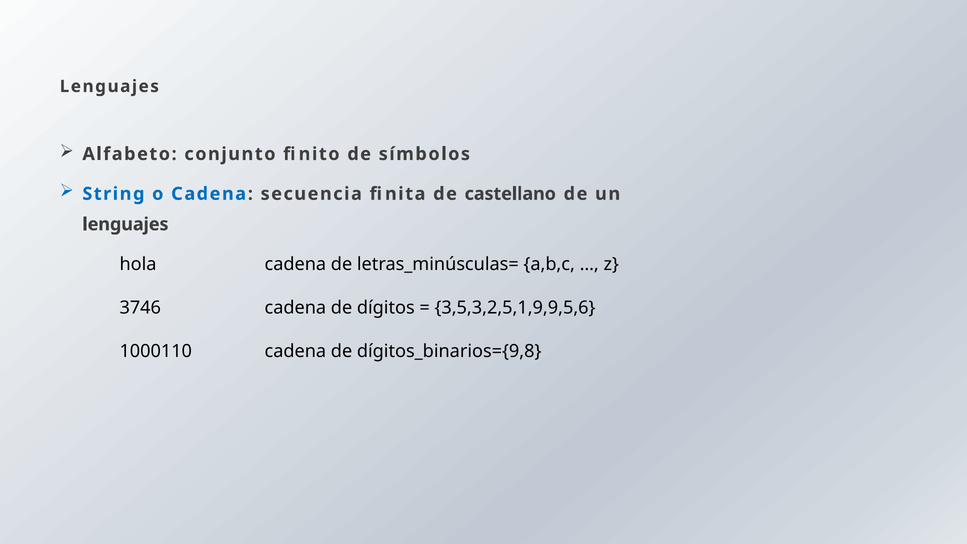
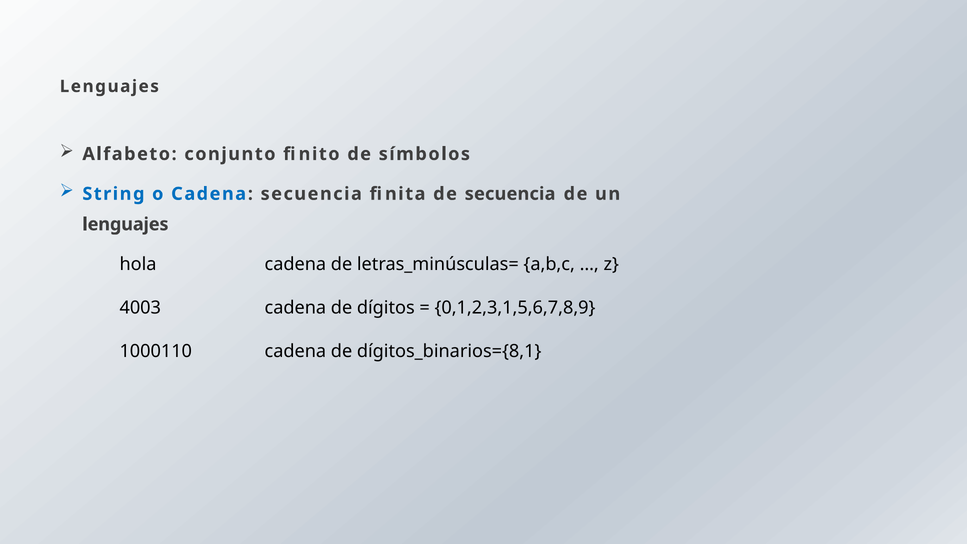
de castellano: castellano -> secuencia
3746: 3746 -> 4003
3,5,3,2,5,1,9,9,5,6: 3,5,3,2,5,1,9,9,5,6 -> 0,1,2,3,1,5,6,7,8,9
dígitos_binarios={9,8: dígitos_binarios={9,8 -> dígitos_binarios={8,1
